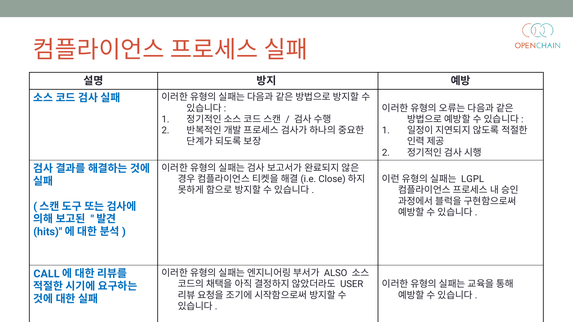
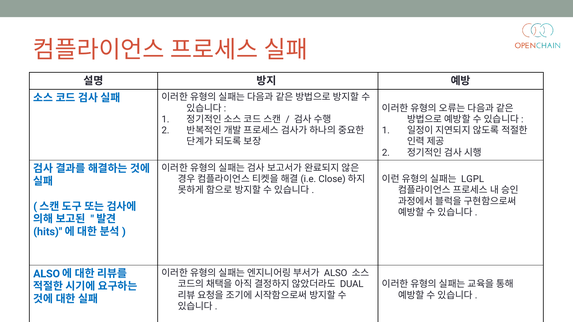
CALL at (47, 274): CALL -> ALSO
USER: USER -> DUAL
